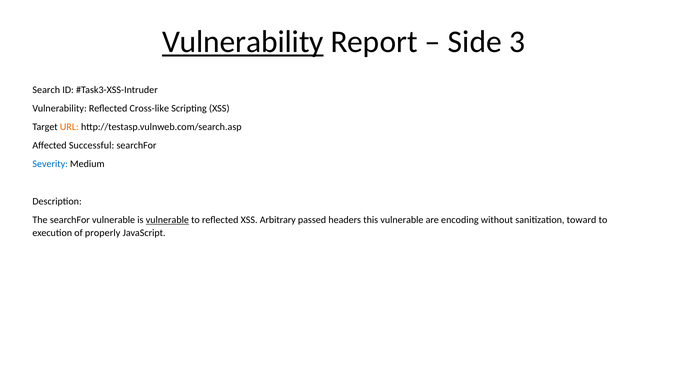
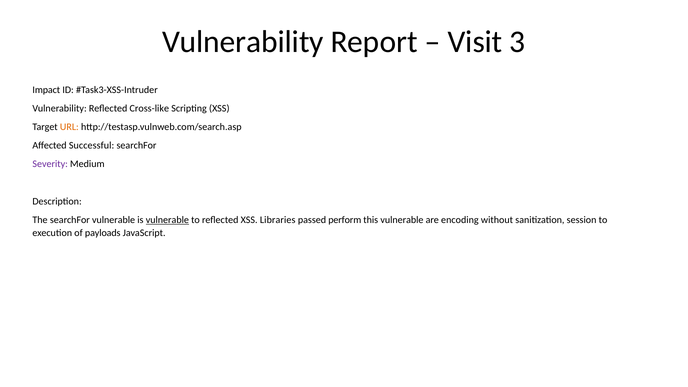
Vulnerability at (243, 42) underline: present -> none
Side: Side -> Visit
Search: Search -> Impact
Severity colour: blue -> purple
Arbitrary: Arbitrary -> Libraries
headers: headers -> perform
toward: toward -> session
properly: properly -> payloads
